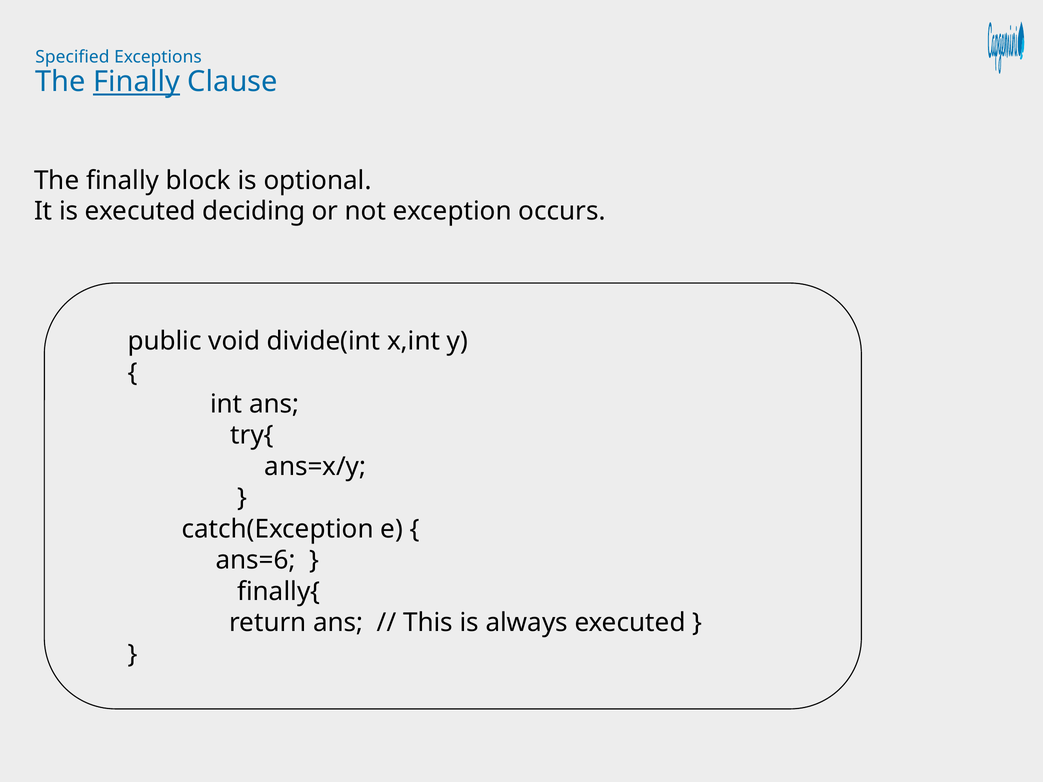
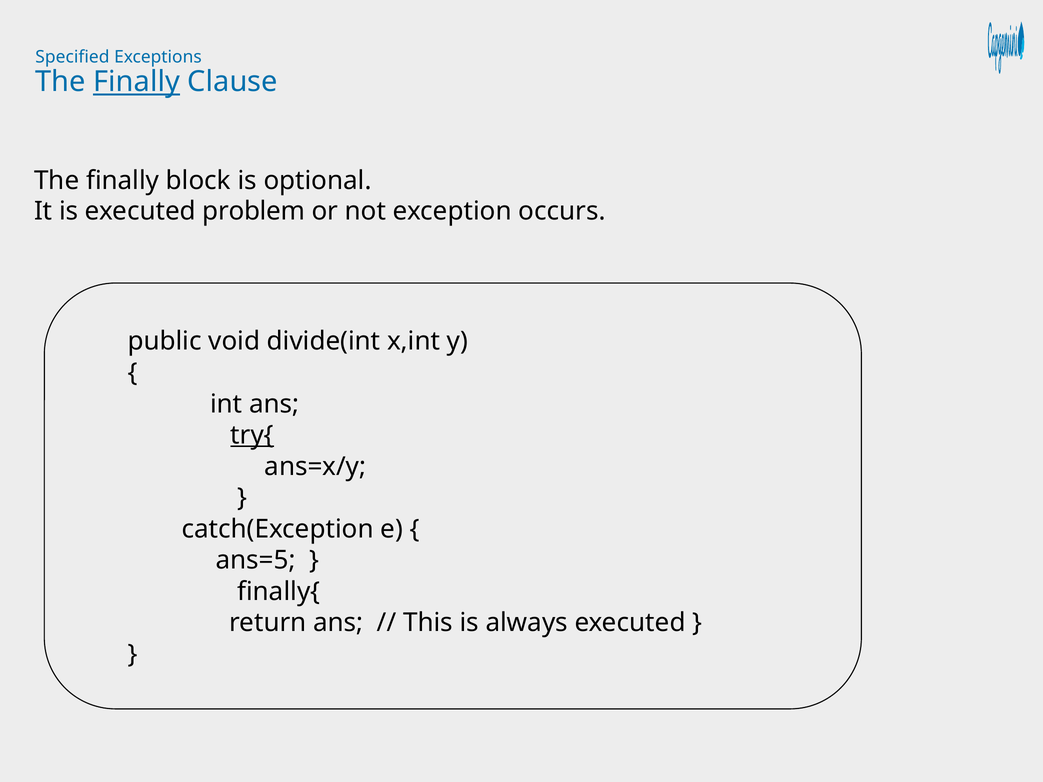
deciding: deciding -> problem
try{ underline: none -> present
ans=6: ans=6 -> ans=5
